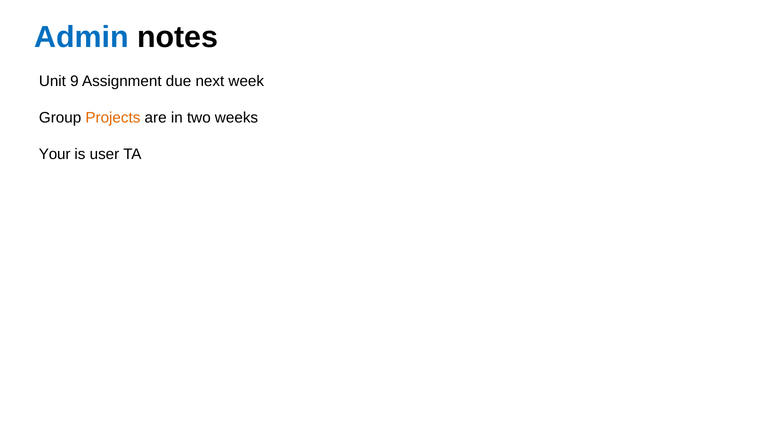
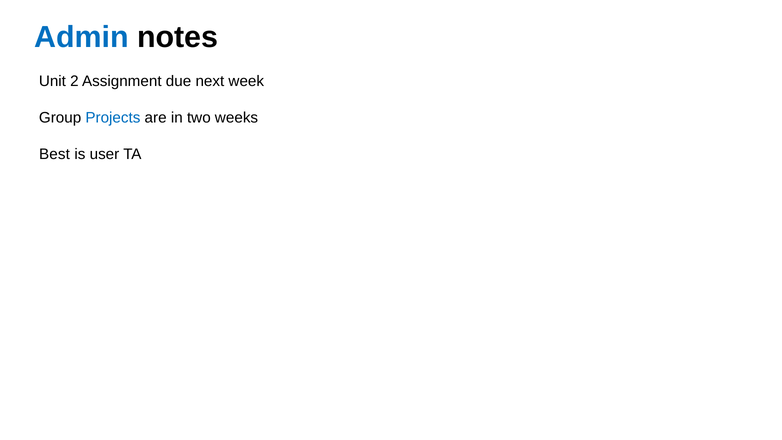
9: 9 -> 2
Projects colour: orange -> blue
Your: Your -> Best
